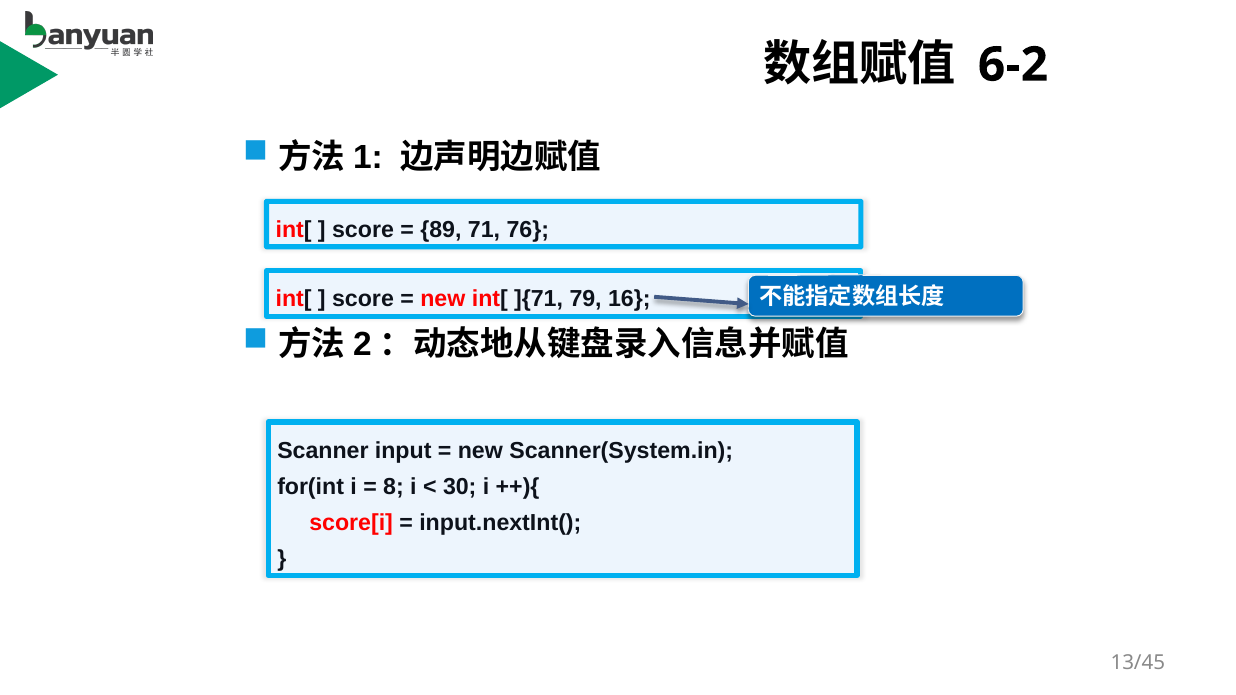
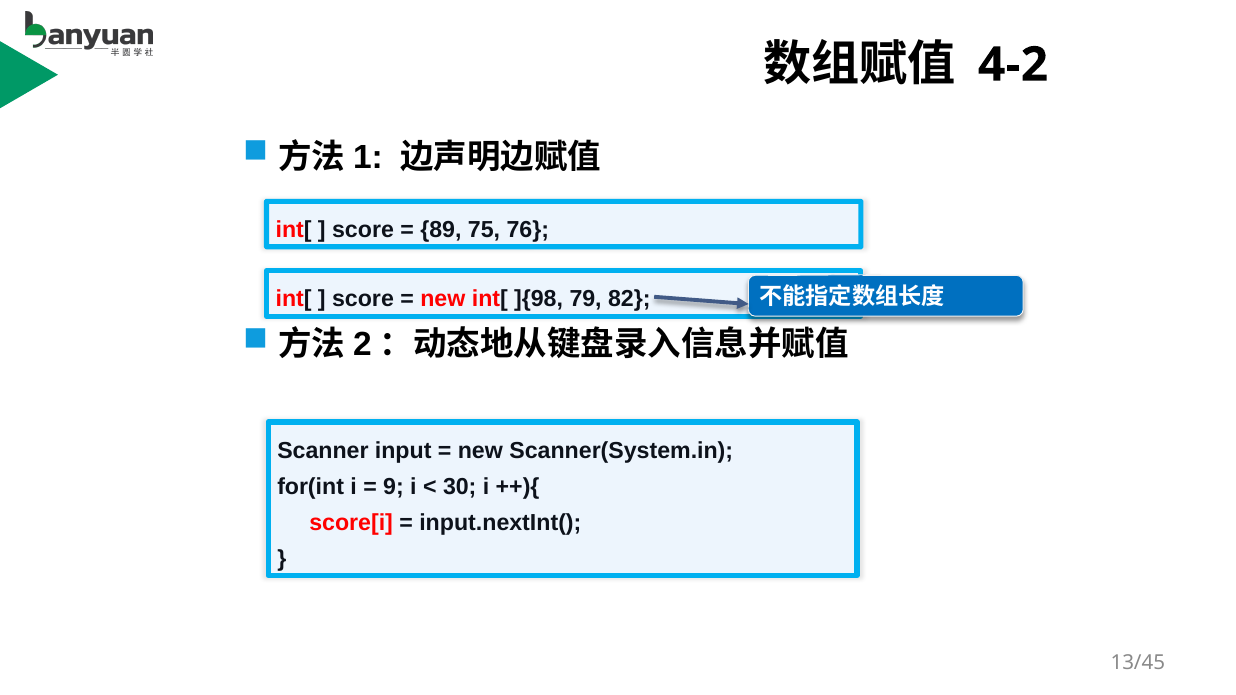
6-2: 6-2 -> 4-2
71: 71 -> 75
]{71: ]{71 -> ]{98
16: 16 -> 82
8: 8 -> 9
